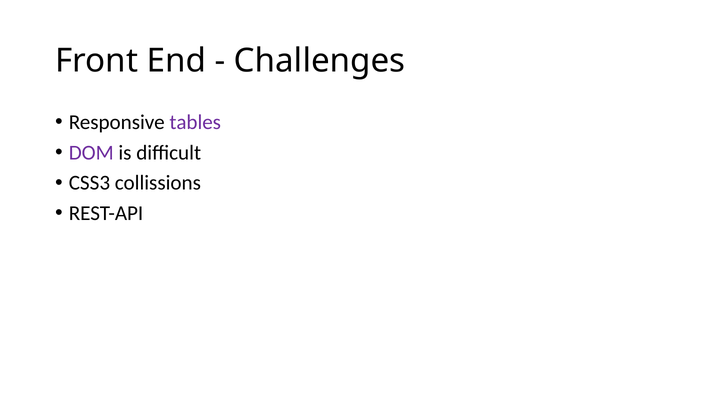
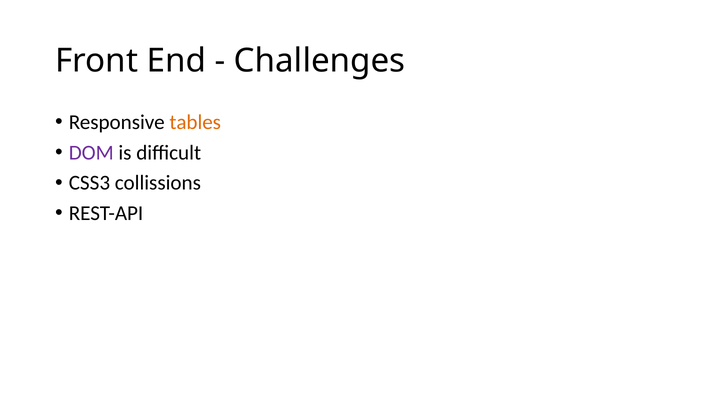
tables colour: purple -> orange
